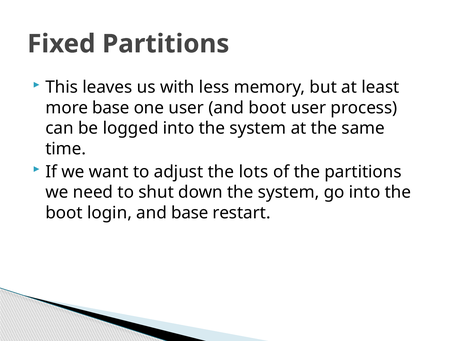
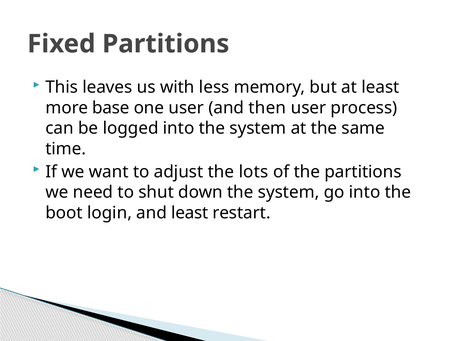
and boot: boot -> then
and base: base -> least
